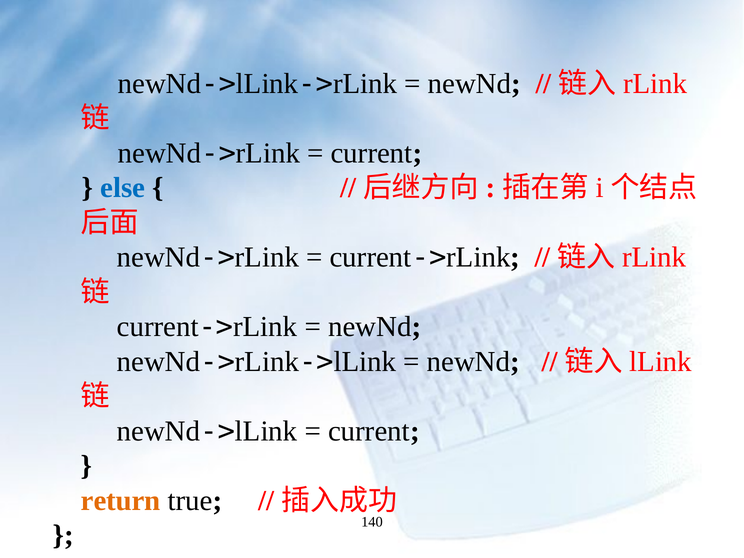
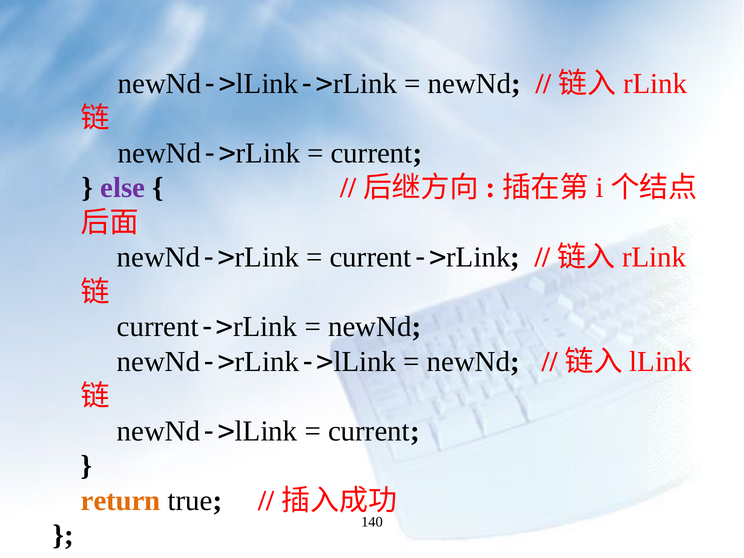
else colour: blue -> purple
